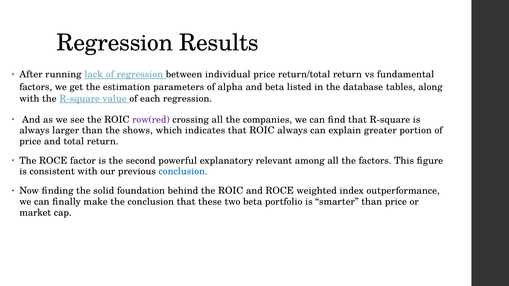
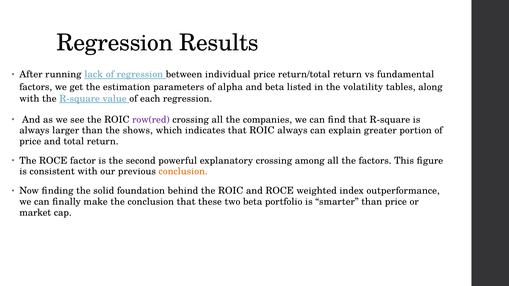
database: database -> volatility
explanatory relevant: relevant -> crossing
conclusion at (183, 172) colour: blue -> orange
